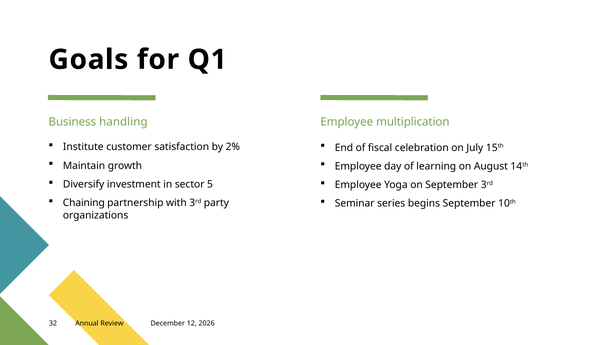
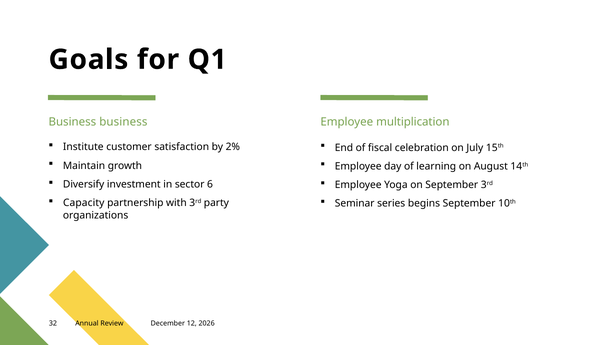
Business handling: handling -> business
5: 5 -> 6
Chaining: Chaining -> Capacity
